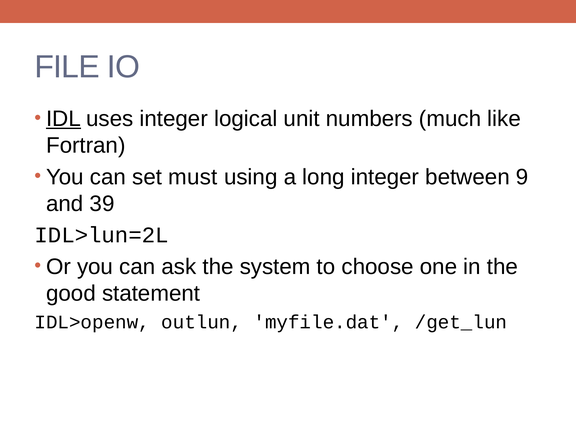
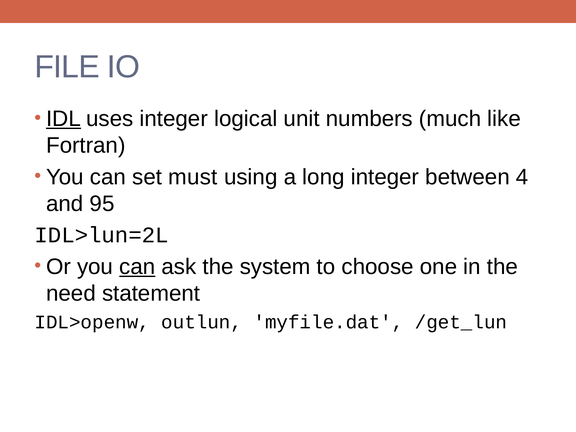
9: 9 -> 4
39: 39 -> 95
can at (137, 267) underline: none -> present
good: good -> need
